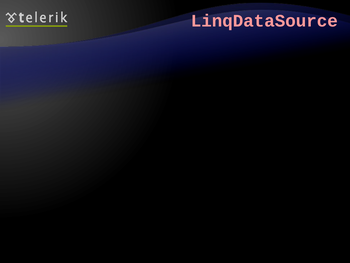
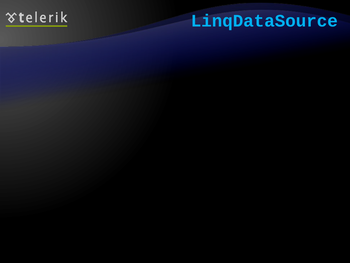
LinqDataSource at (264, 21) colour: pink -> light blue
